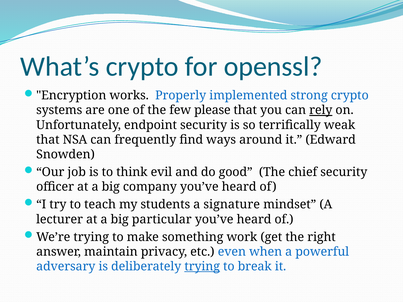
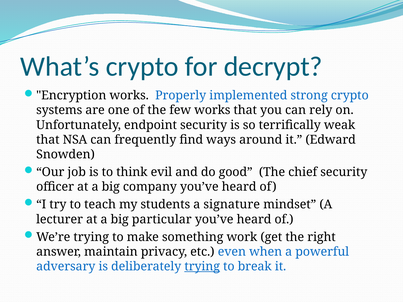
openssl: openssl -> decrypt
few please: please -> works
rely underline: present -> none
